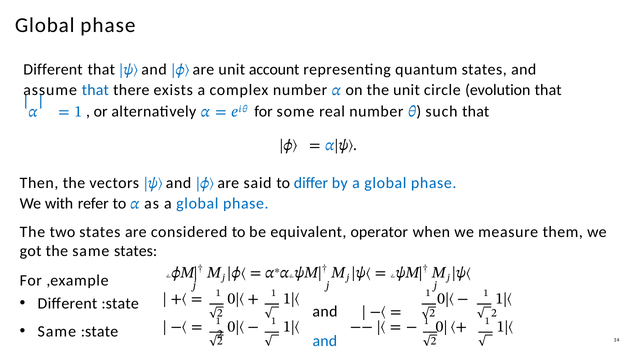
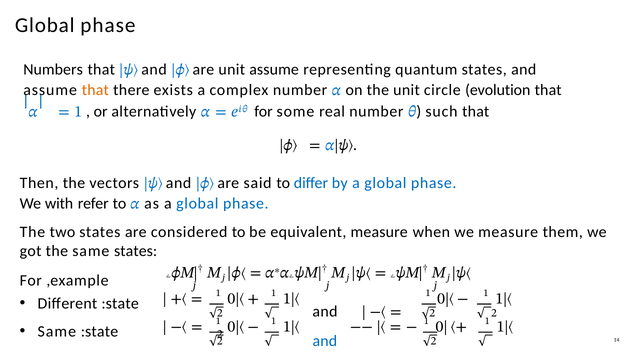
Different at (53, 70): Different -> Numbers
unit account: account -> assume
that at (95, 90) colour: blue -> orange
equivalent operator: operator -> measure
